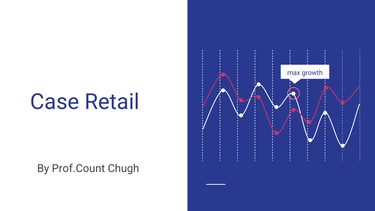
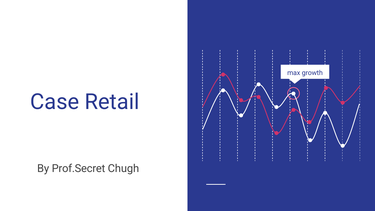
Prof.Count: Prof.Count -> Prof.Secret
